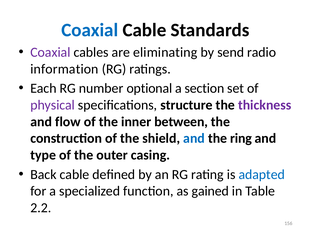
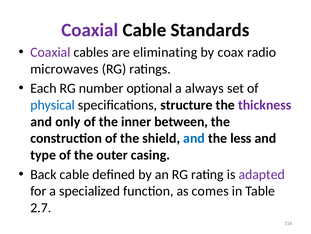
Coaxial at (90, 30) colour: blue -> purple
send: send -> coax
information: information -> microwaves
section: section -> always
physical colour: purple -> blue
flow: flow -> only
ring: ring -> less
adapted colour: blue -> purple
gained: gained -> comes
2.2: 2.2 -> 2.7
